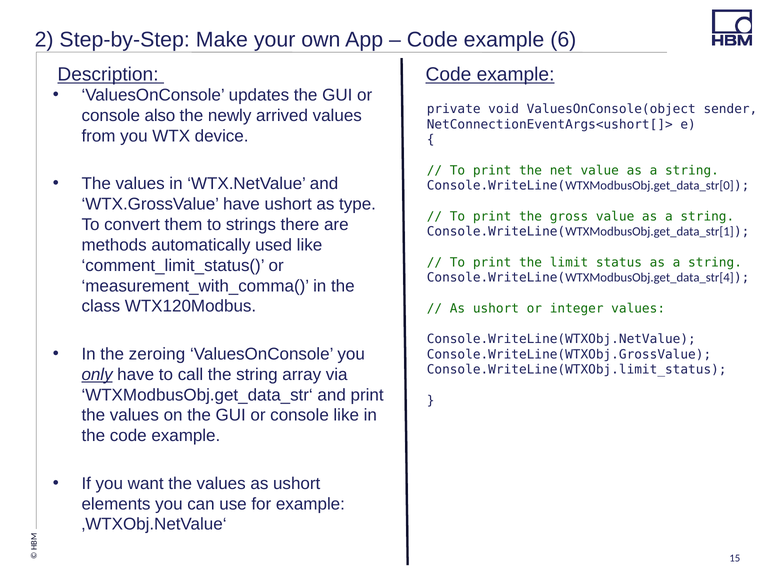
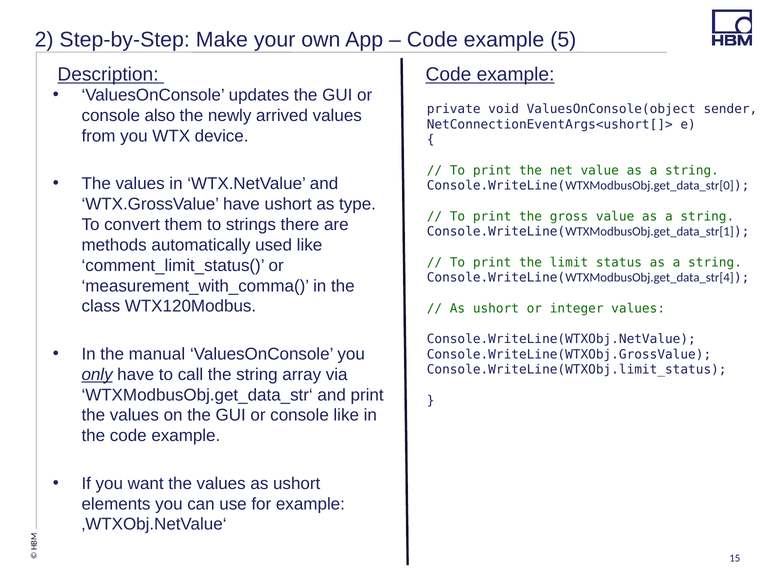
6: 6 -> 5
zeroing: zeroing -> manual
